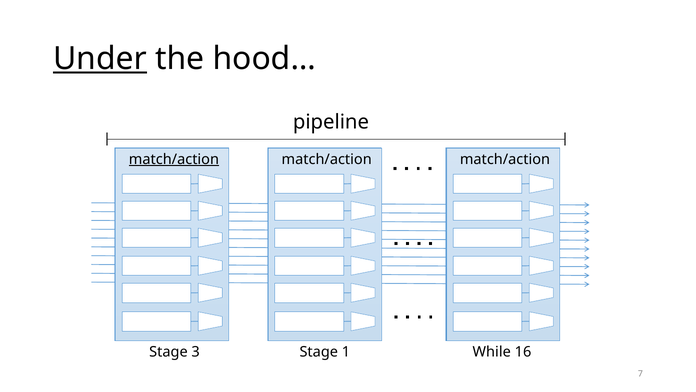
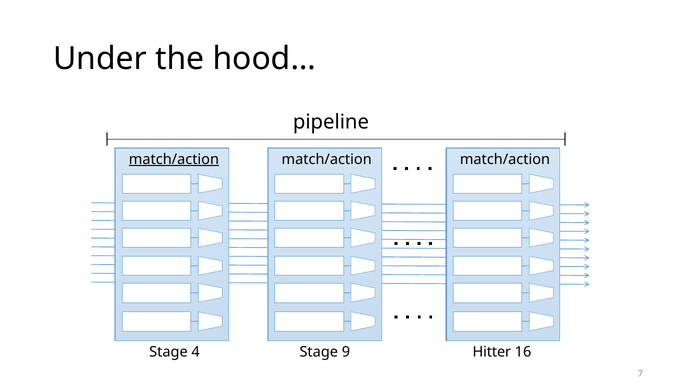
Under underline: present -> none
3: 3 -> 4
1: 1 -> 9
While: While -> Hitter
